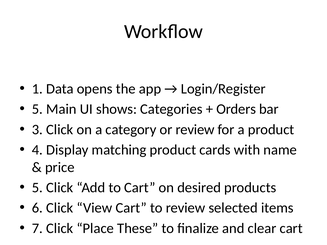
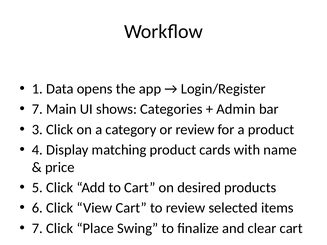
5 at (37, 109): 5 -> 7
Orders: Orders -> Admin
These: These -> Swing
